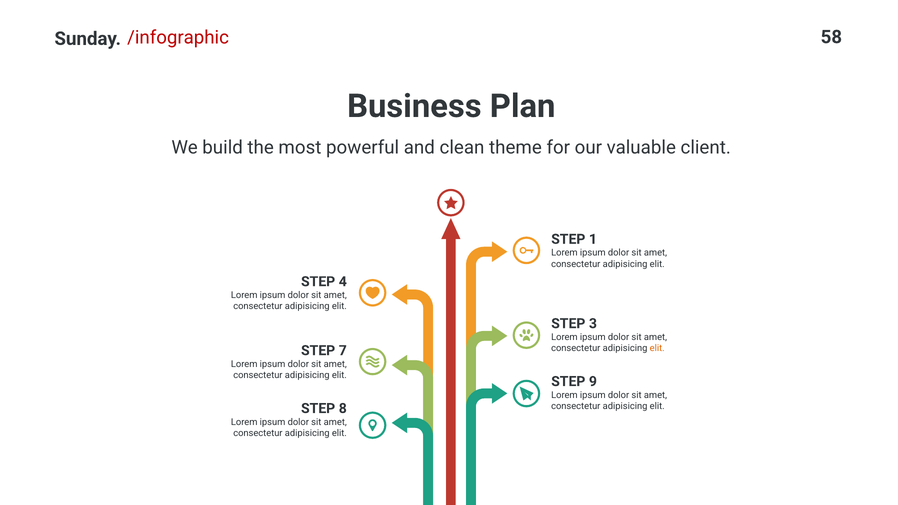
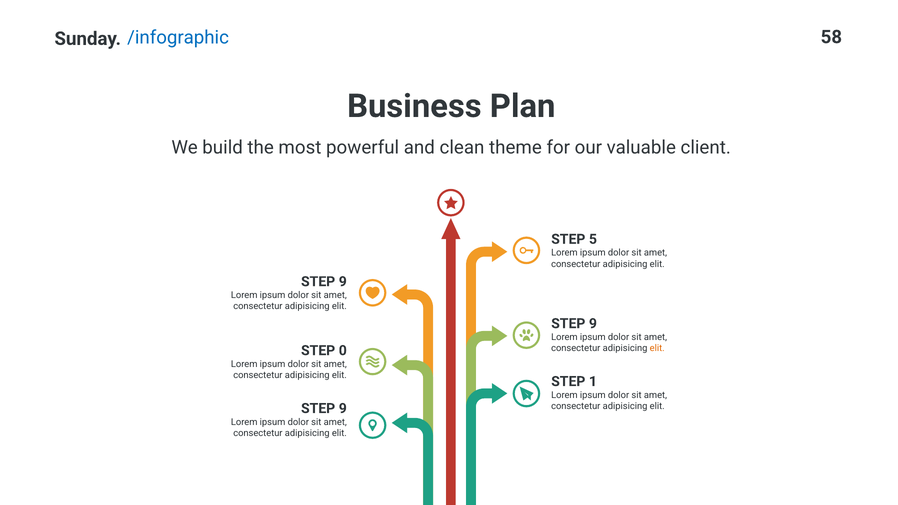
/infographic colour: red -> blue
1: 1 -> 5
4 at (343, 282): 4 -> 9
3 at (593, 324): 3 -> 9
7: 7 -> 0
9: 9 -> 1
8 at (343, 409): 8 -> 9
